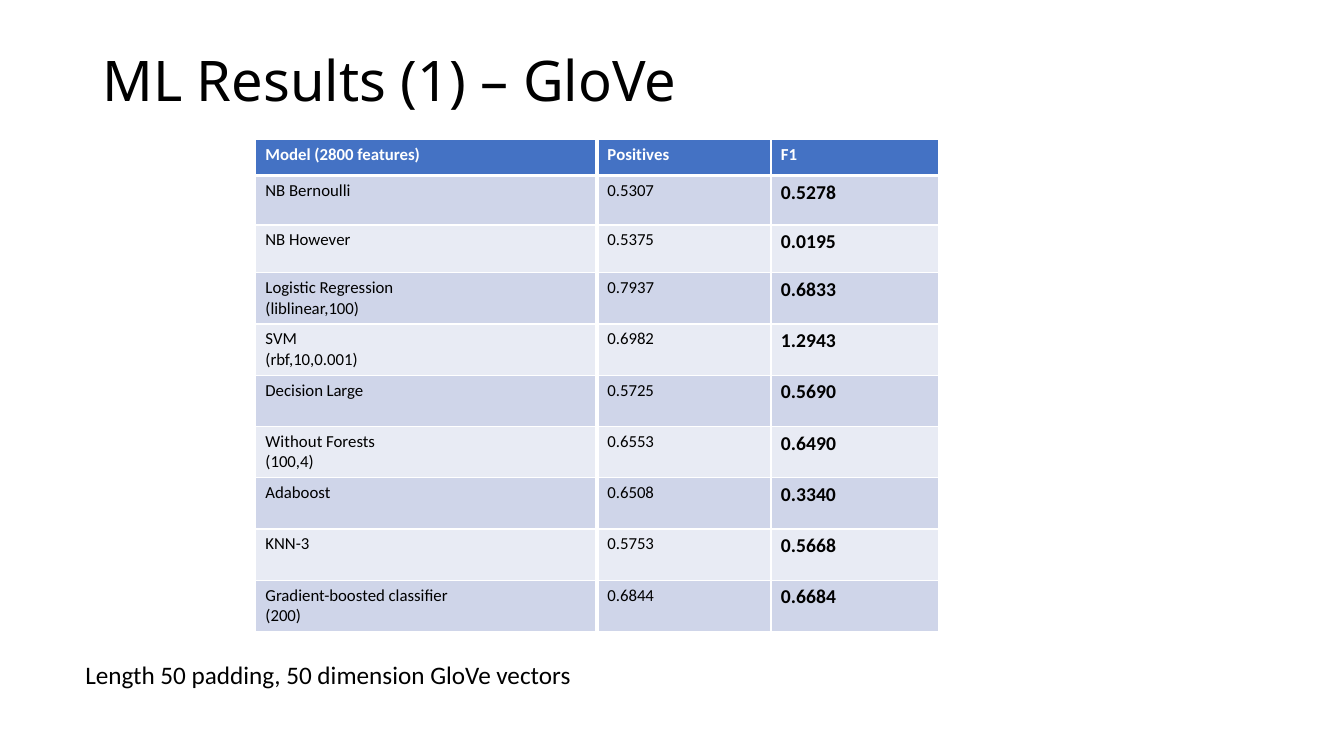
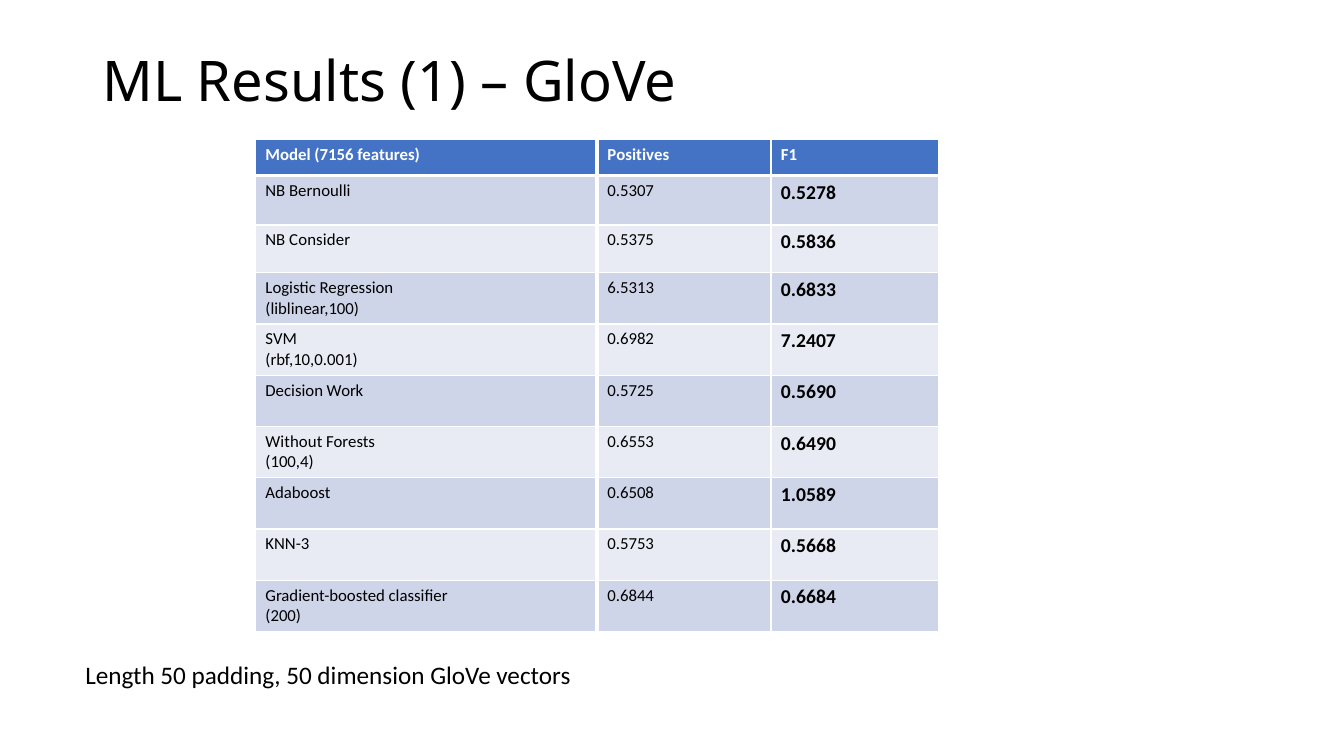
2800: 2800 -> 7156
However: However -> Consider
0.0195: 0.0195 -> 0.5836
0.7937: 0.7937 -> 6.5313
1.2943: 1.2943 -> 7.2407
Large: Large -> Work
0.3340: 0.3340 -> 1.0589
